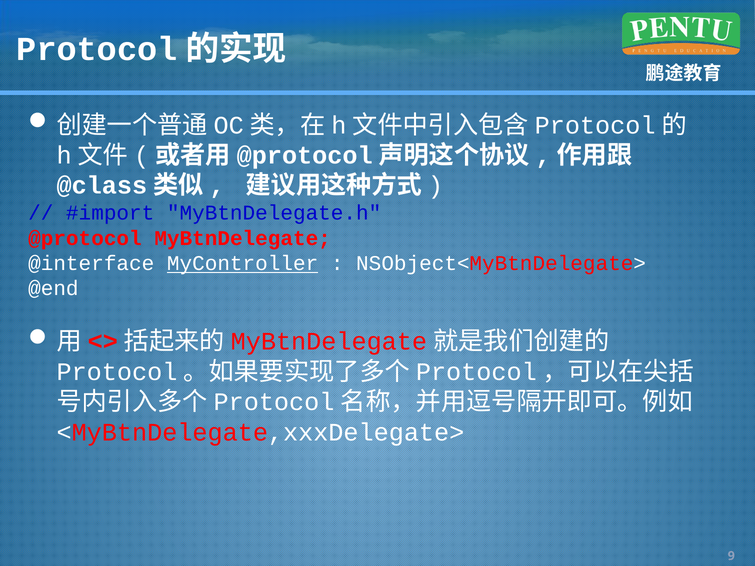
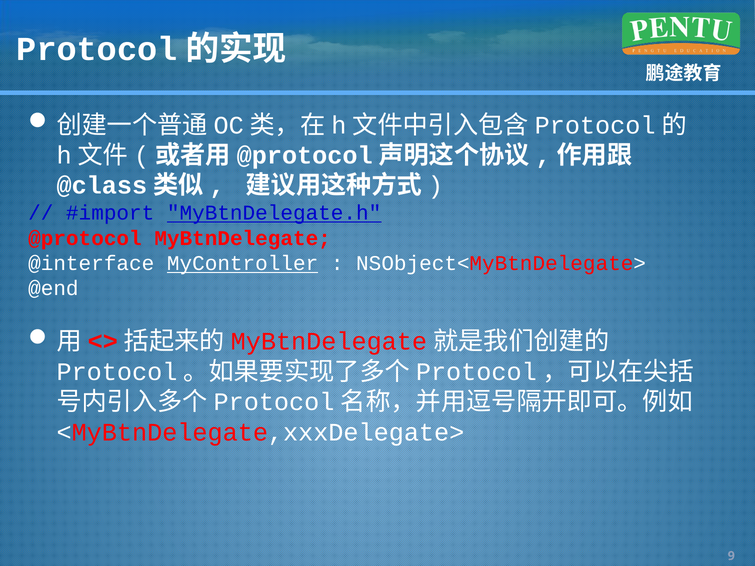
MyBtnDelegate.h underline: none -> present
